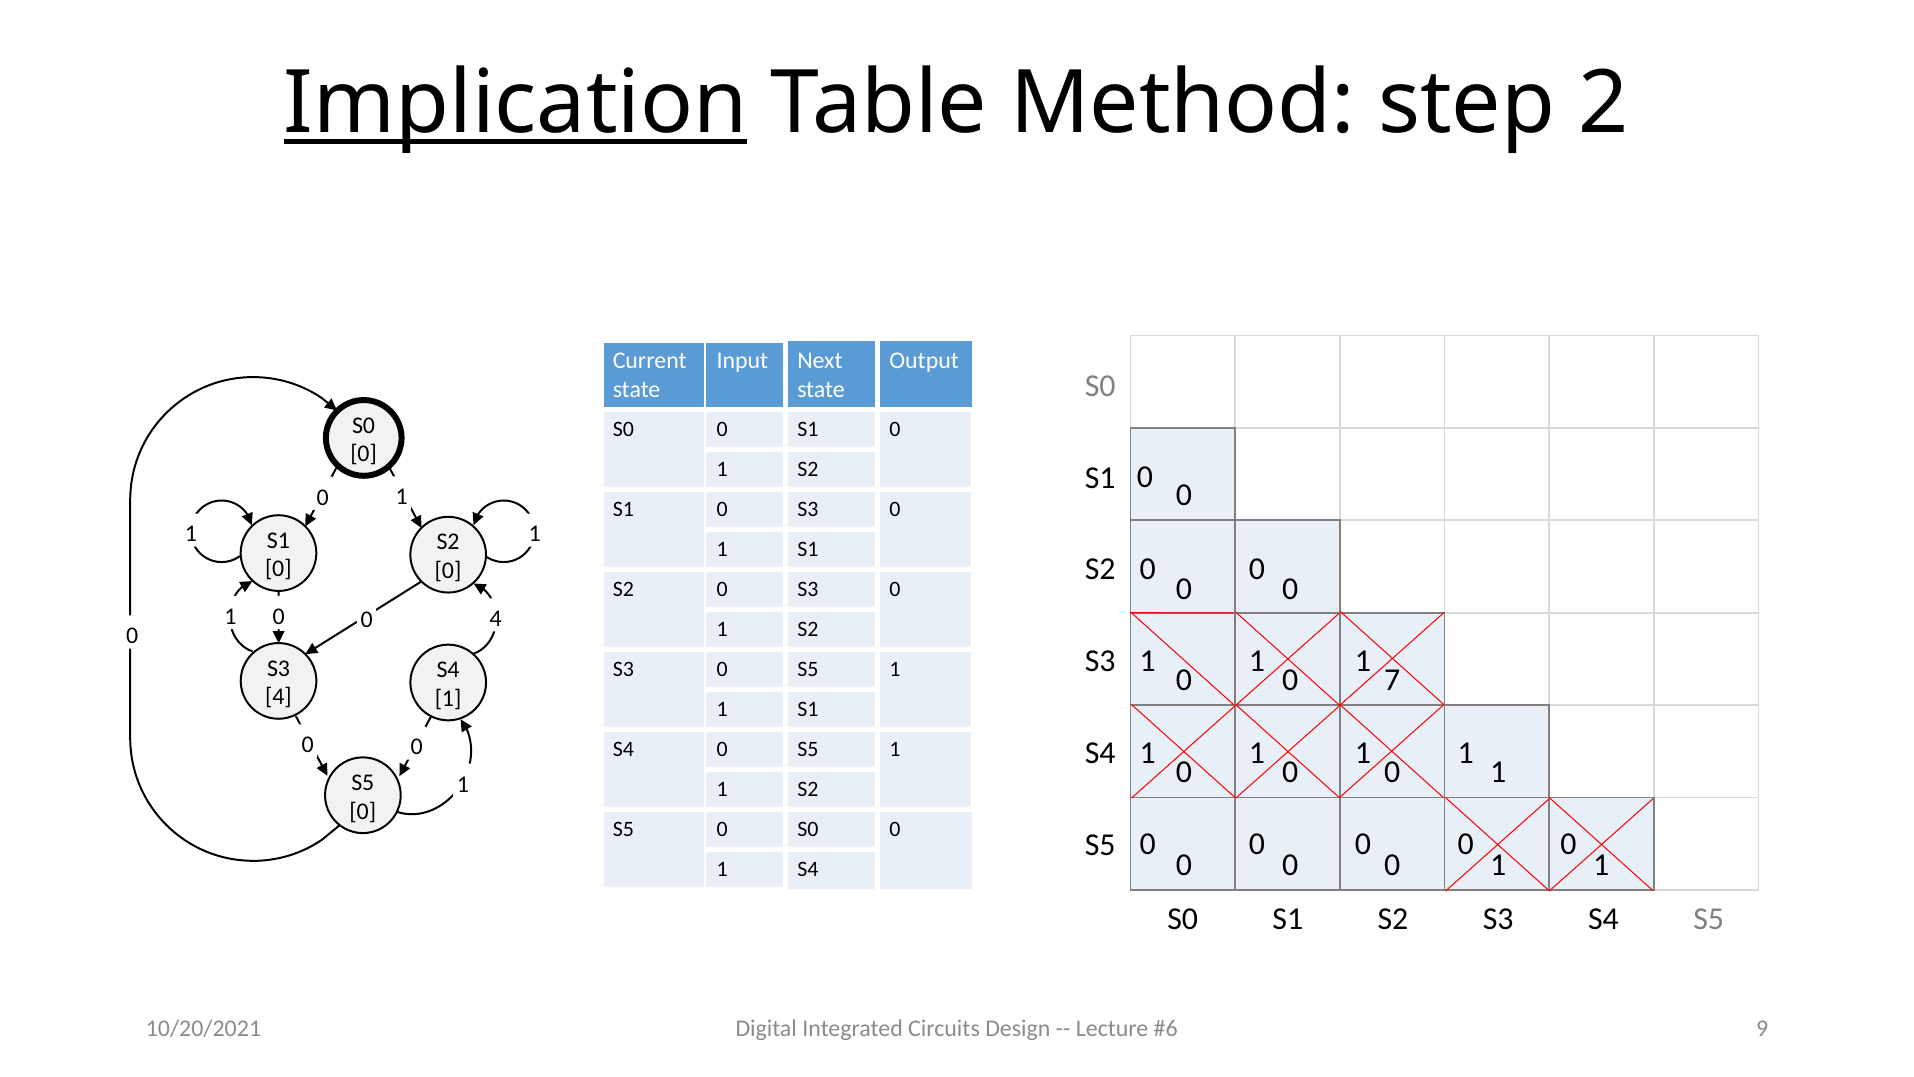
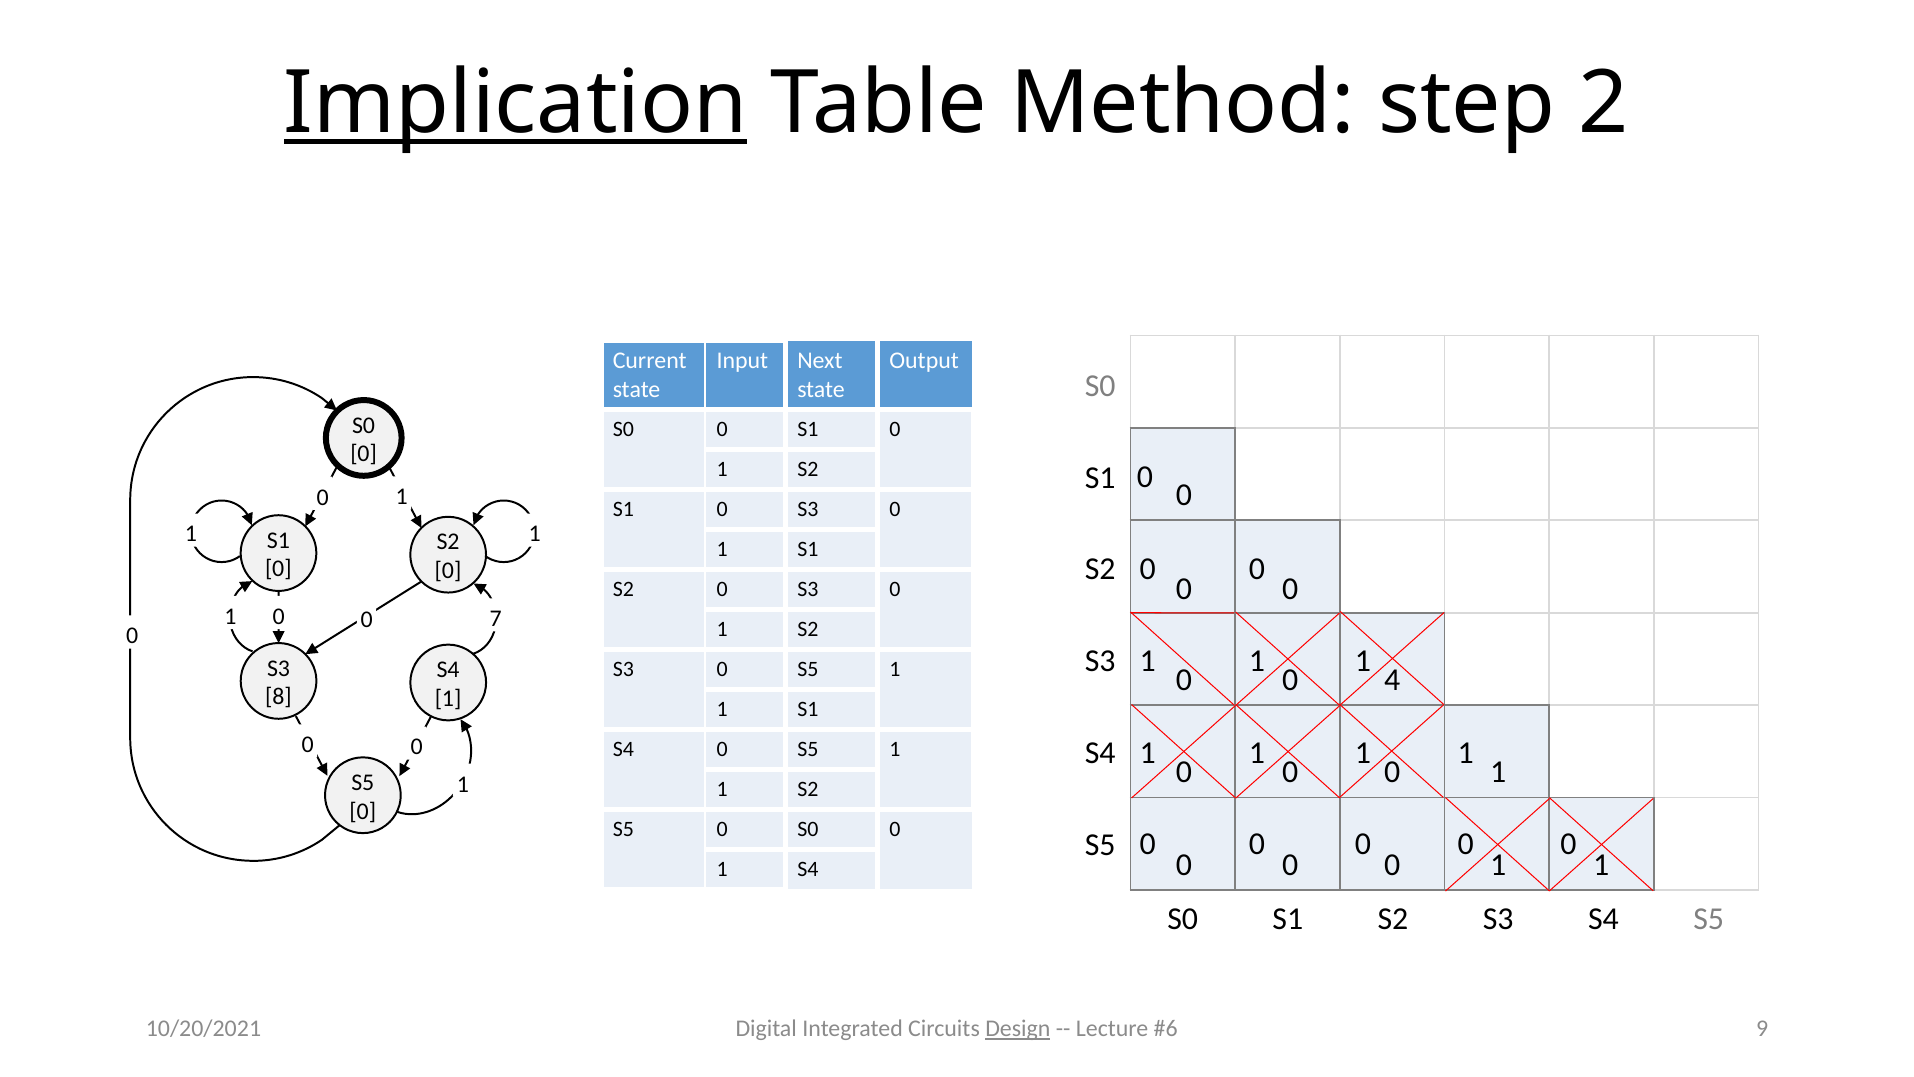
1 4: 4 -> 7
7: 7 -> 4
4 at (278, 697): 4 -> 8
Design underline: none -> present
